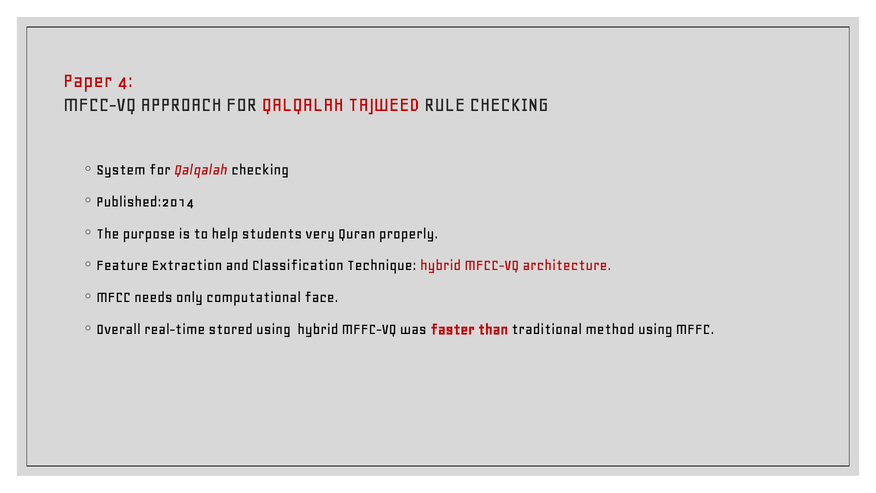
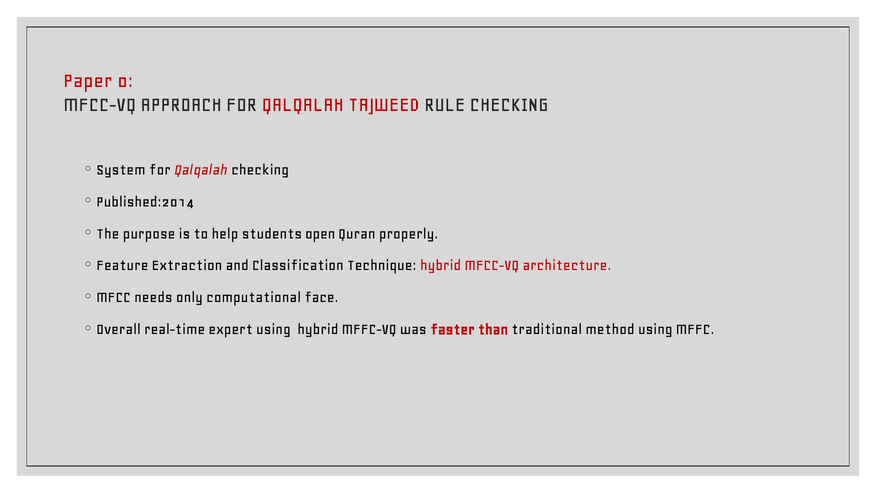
4: 4 -> 0
very: very -> open
stored: stored -> expert
